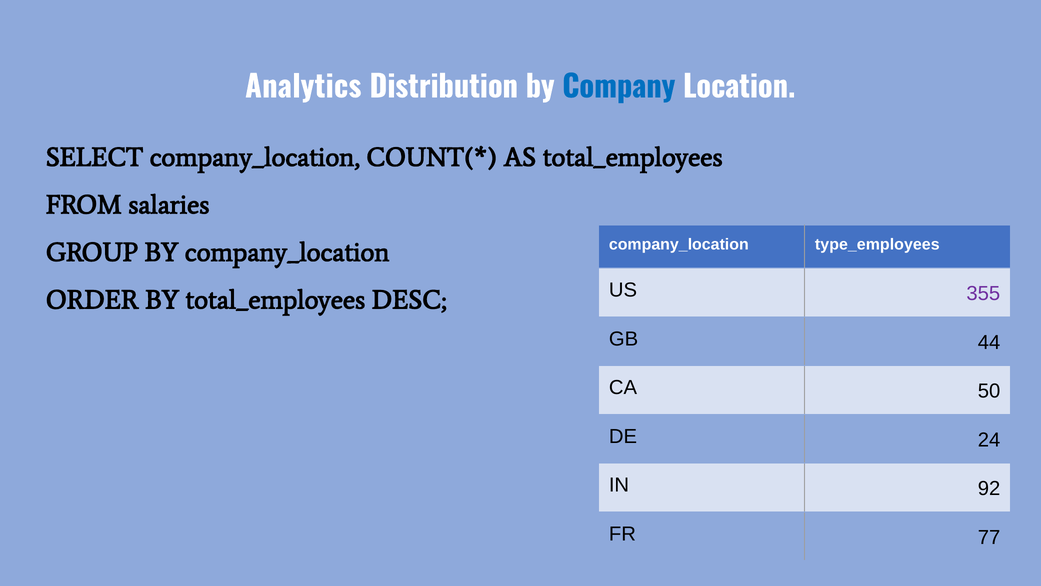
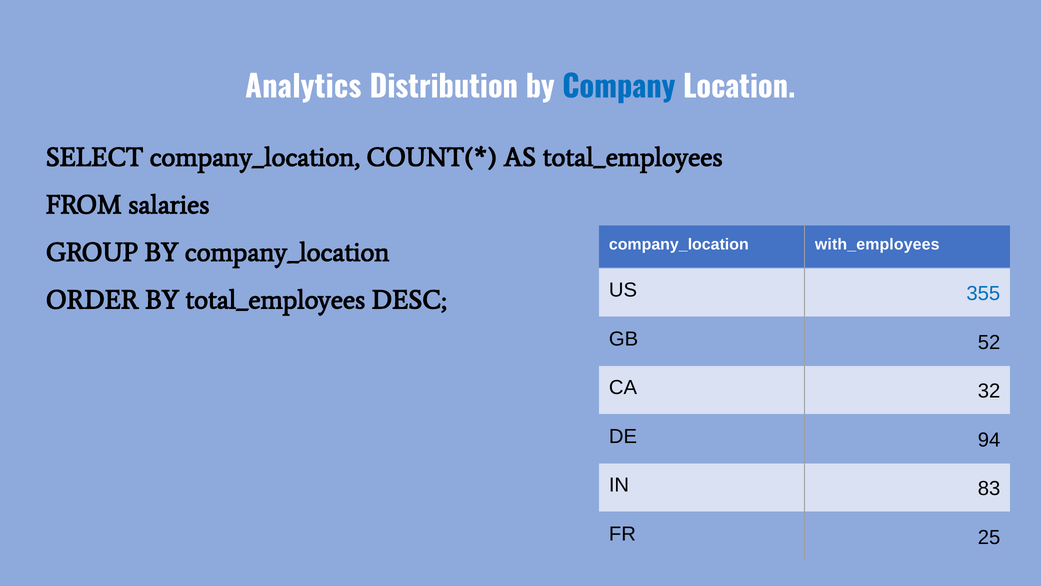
type_employees: type_employees -> with_employees
355 colour: purple -> blue
44: 44 -> 52
50: 50 -> 32
24: 24 -> 94
92: 92 -> 83
77: 77 -> 25
